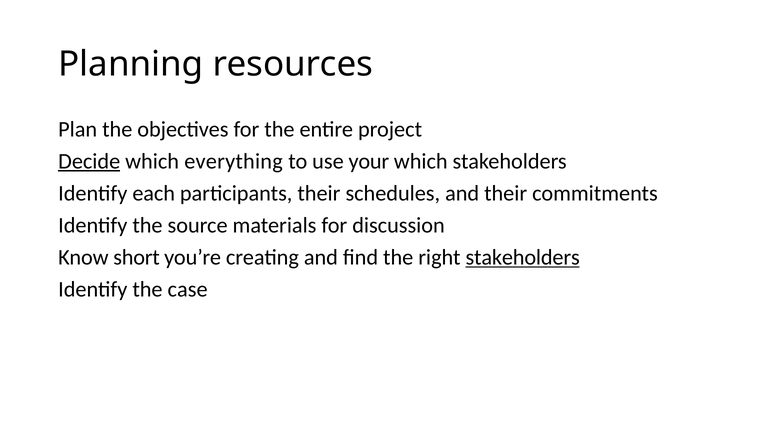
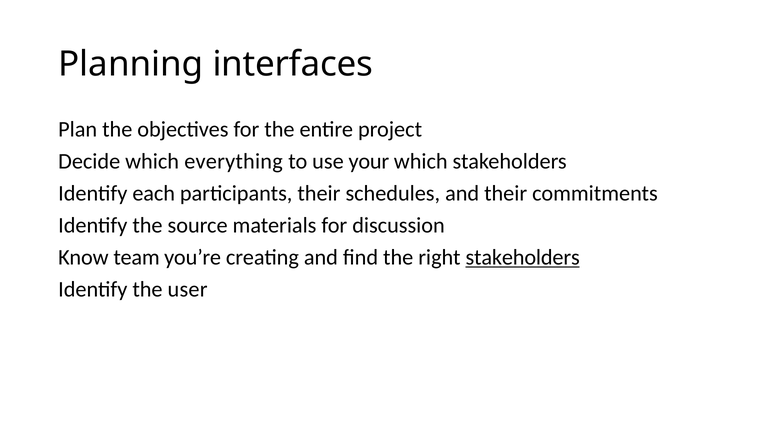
resources: resources -> interfaces
Decide underline: present -> none
short: short -> team
case: case -> user
